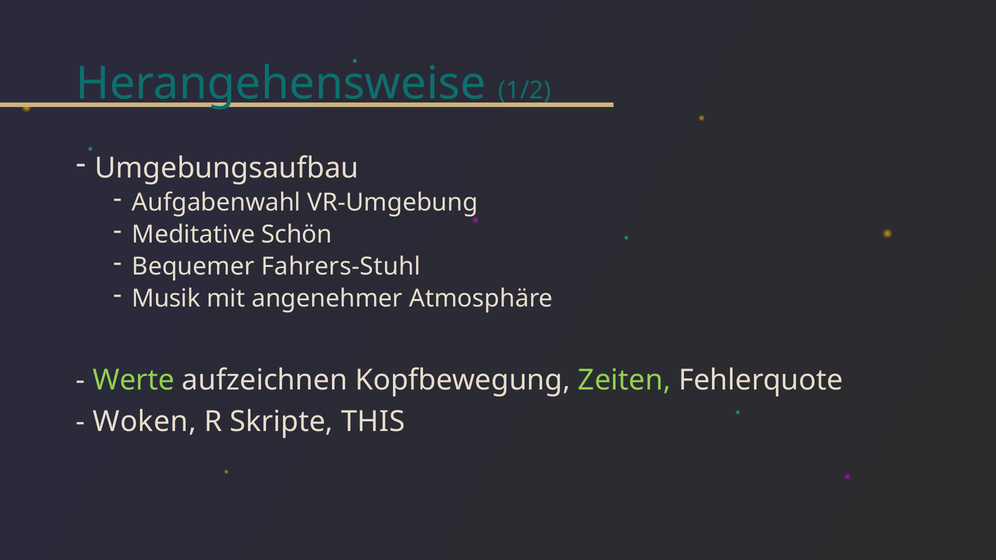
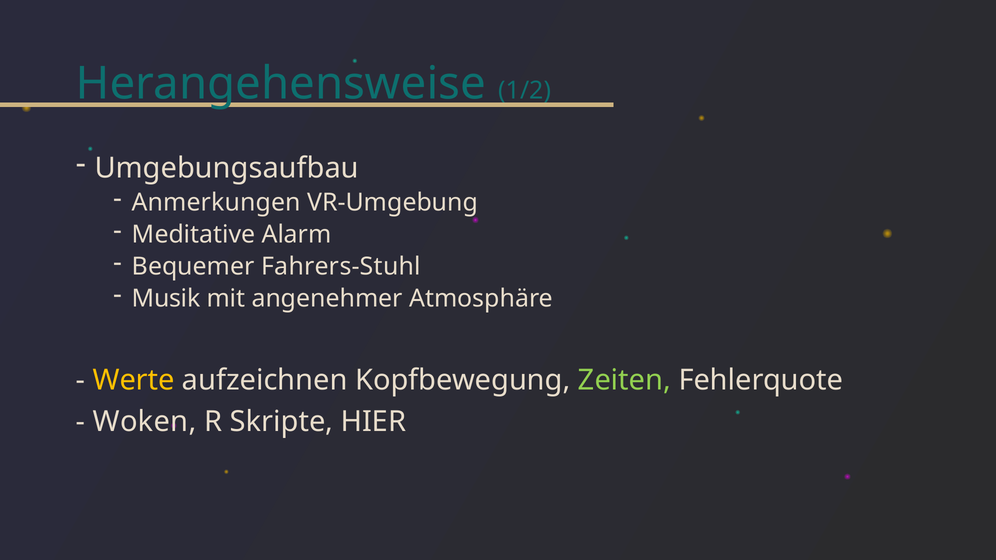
Aufgabenwahl: Aufgabenwahl -> Anmerkungen
Schön: Schön -> Alarm
Werte colour: light green -> yellow
THIS: THIS -> HIER
